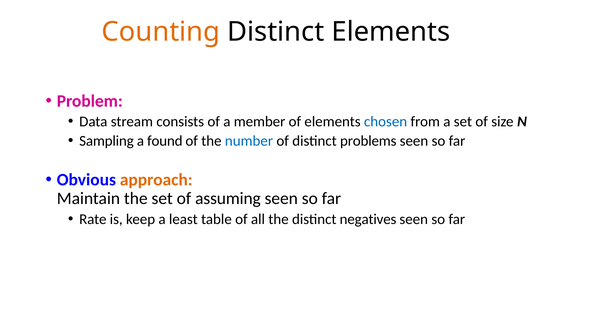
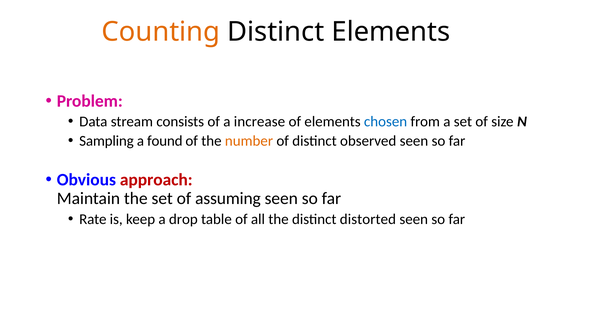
member: member -> increase
number colour: blue -> orange
problems: problems -> observed
approach colour: orange -> red
least: least -> drop
negatives: negatives -> distorted
